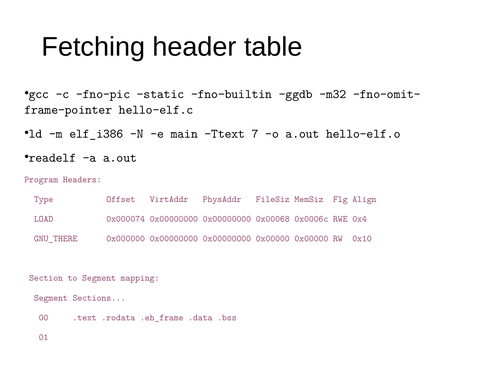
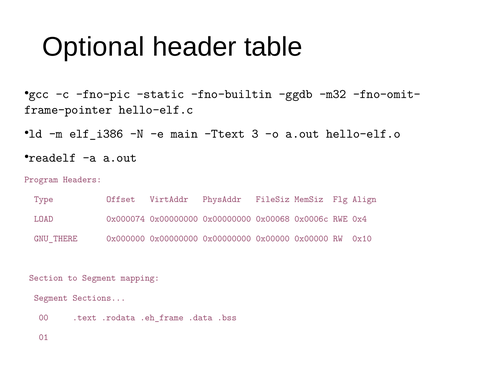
Fetching: Fetching -> Optional
7: 7 -> 3
